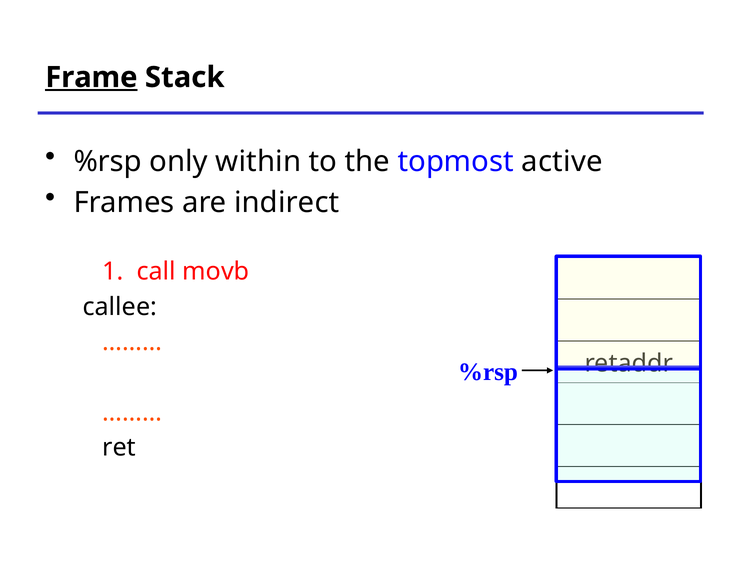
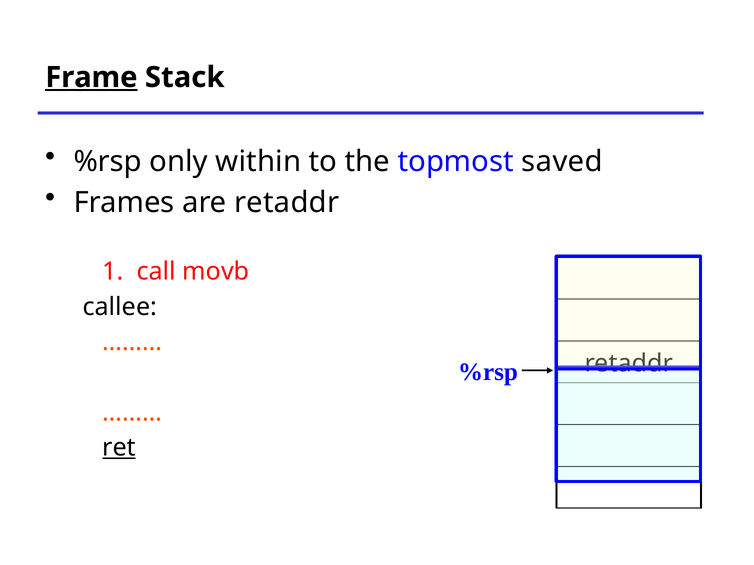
active: active -> saved
are indirect: indirect -> retaddr
ret underline: none -> present
